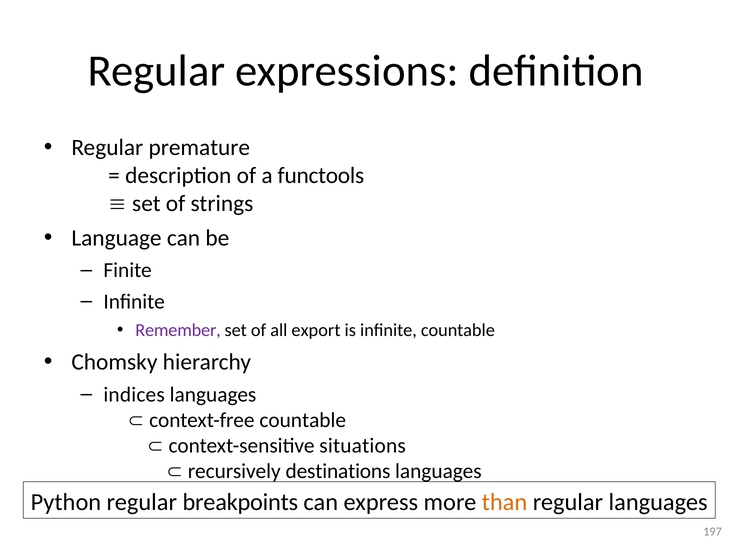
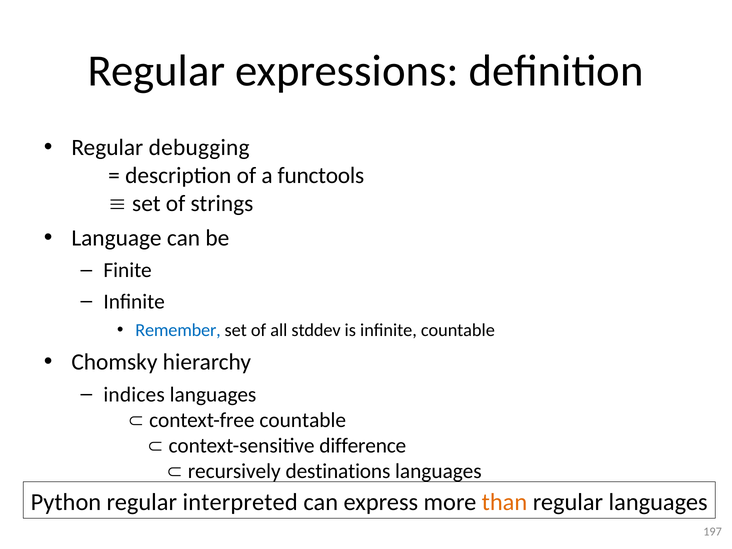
premature: premature -> debugging
Remember colour: purple -> blue
export: export -> stddev
situations: situations -> difference
breakpoints: breakpoints -> interpreted
